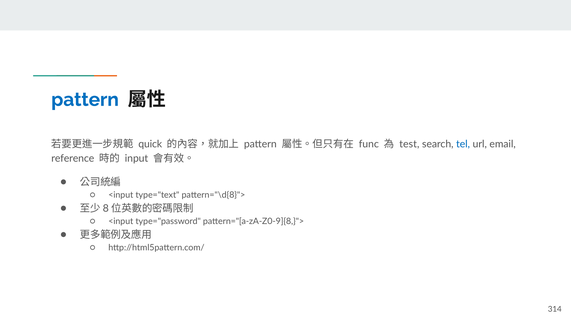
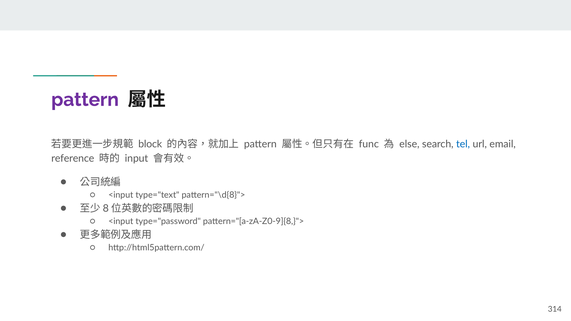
pattern at (85, 100) colour: blue -> purple
quick: quick -> block
test: test -> else
